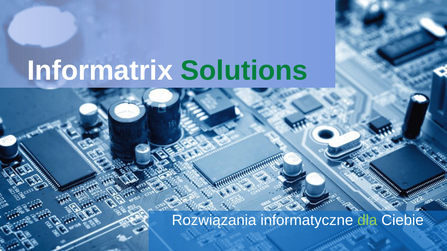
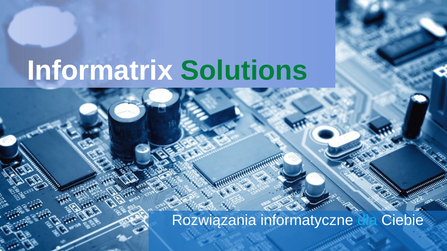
dla colour: light green -> light blue
